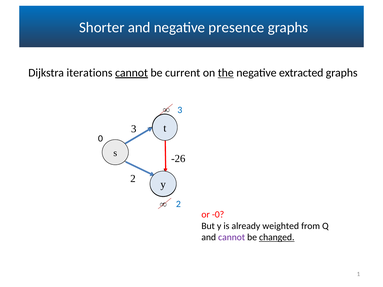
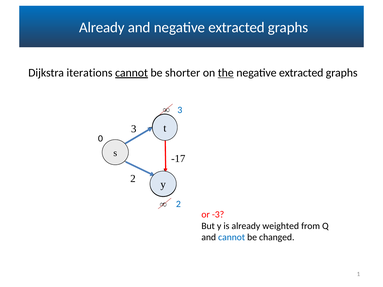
Shorter at (102, 28): Shorter -> Already
and negative presence: presence -> extracted
current: current -> shorter
-26: -26 -> -17
-0: -0 -> -3
cannot at (232, 238) colour: purple -> blue
changed underline: present -> none
